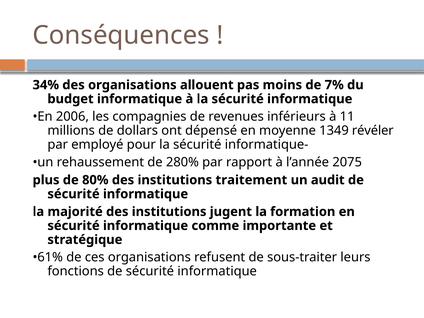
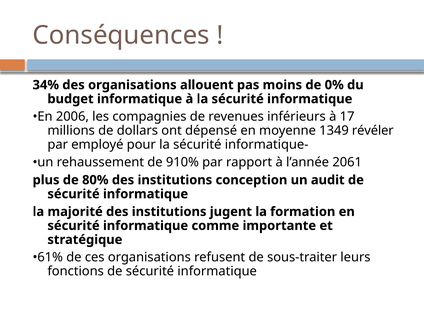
7%: 7% -> 0%
11: 11 -> 17
280%: 280% -> 910%
2075: 2075 -> 2061
traitement: traitement -> conception
